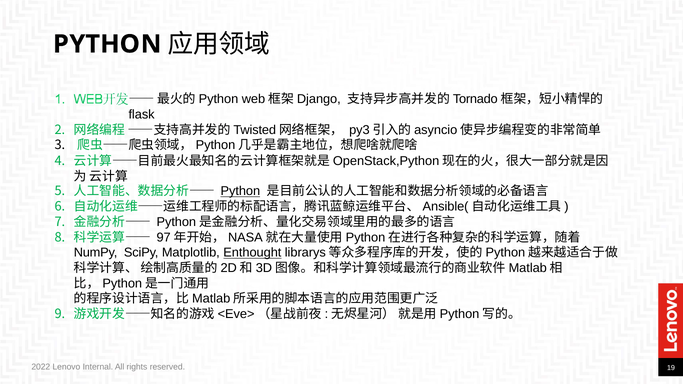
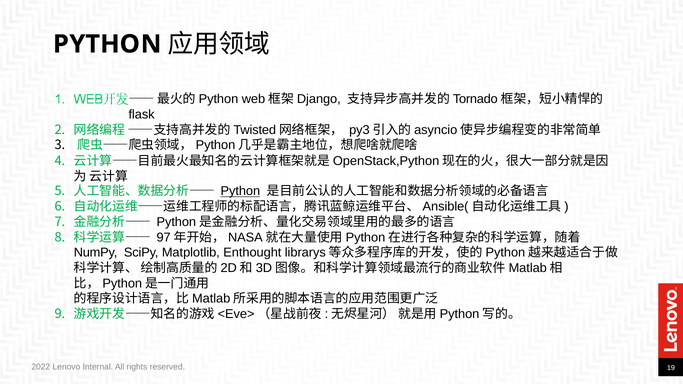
Enthought underline: present -> none
